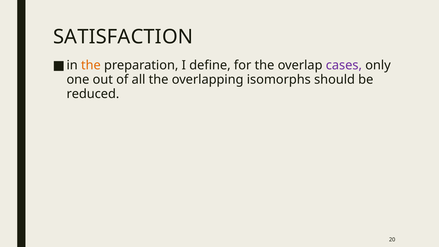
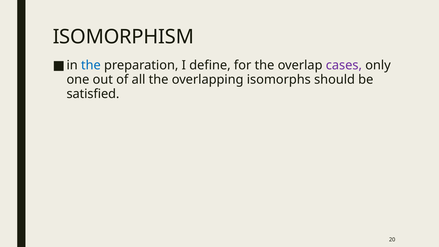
SATISFACTION: SATISFACTION -> ISOMORPHISM
the at (91, 65) colour: orange -> blue
reduced: reduced -> satisfied
